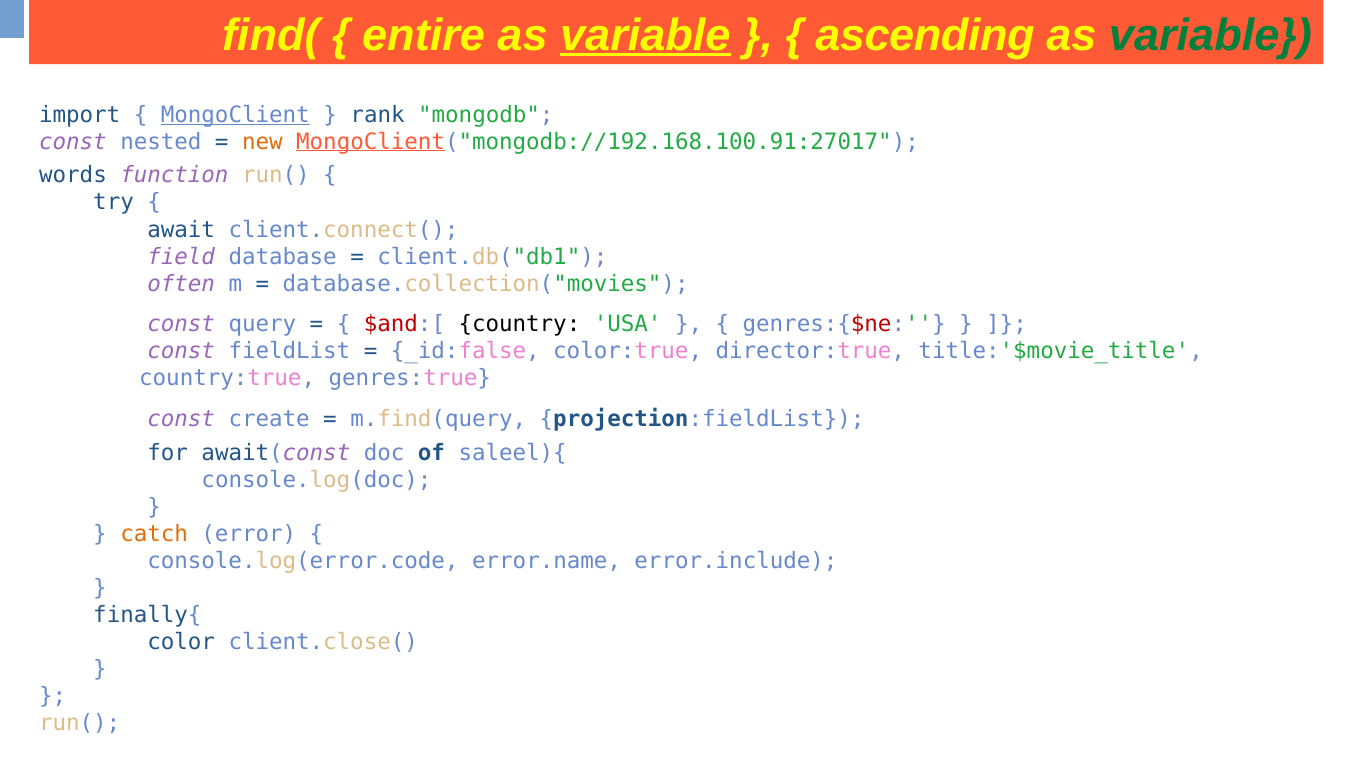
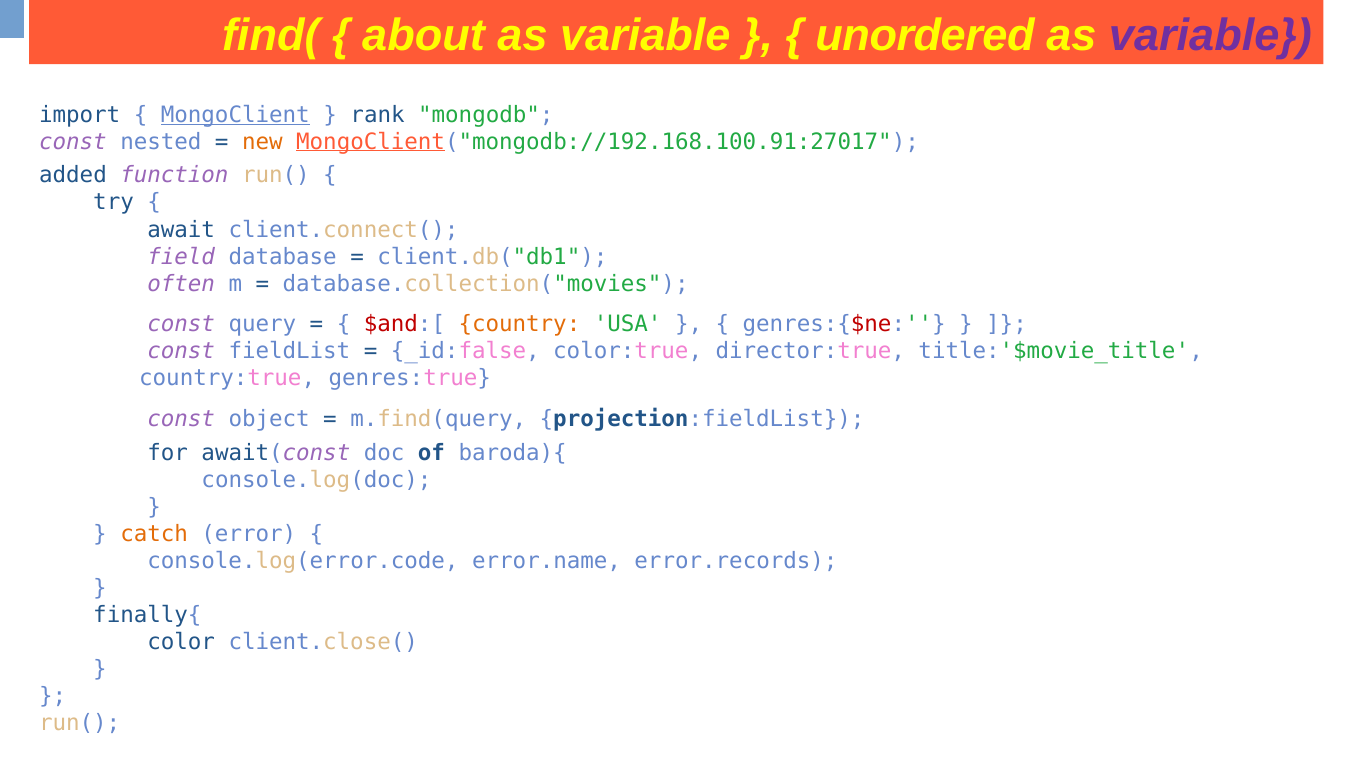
entire: entire -> about
variable at (645, 35) underline: present -> none
ascending: ascending -> unordered
variable at (1210, 35) colour: green -> purple
words: words -> added
country colour: black -> orange
create: create -> object
saleel){: saleel){ -> baroda){
error.include: error.include -> error.records
